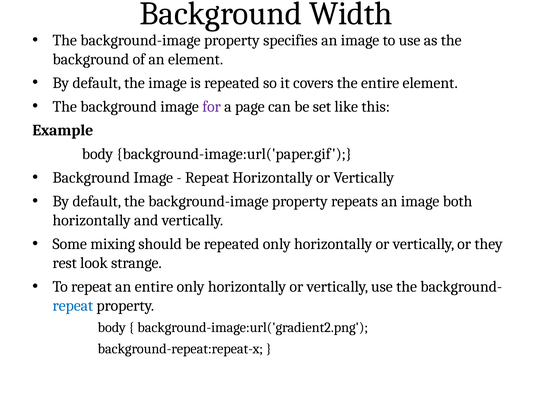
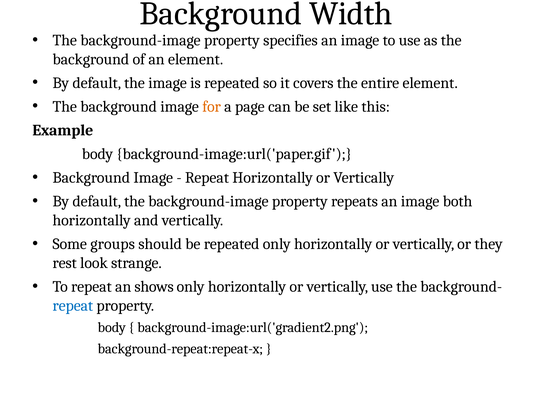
for colour: purple -> orange
mixing: mixing -> groups
an entire: entire -> shows
